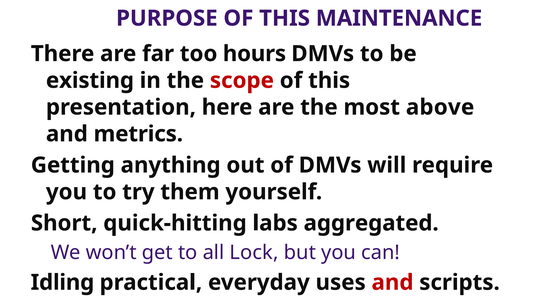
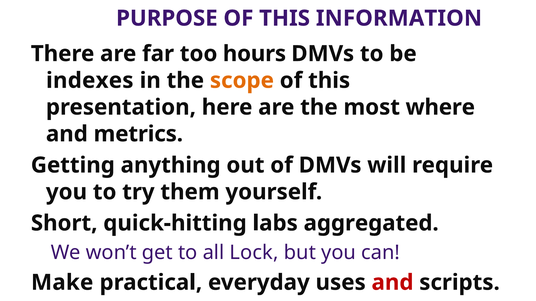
MAINTENANCE: MAINTENANCE -> INFORMATION
existing: existing -> indexes
scope colour: red -> orange
above: above -> where
Idling: Idling -> Make
